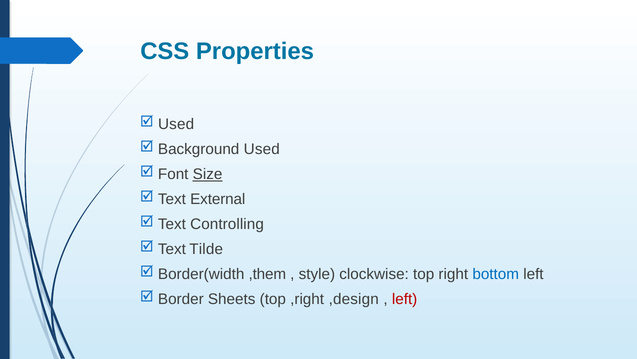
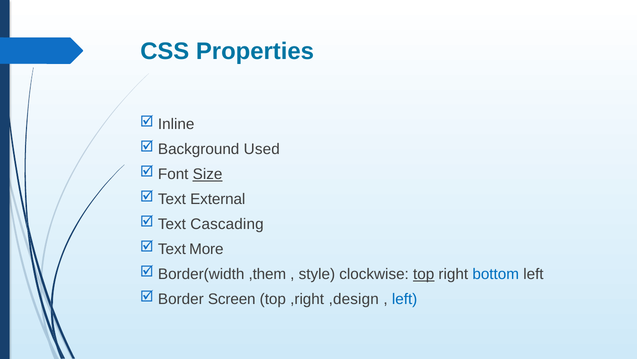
Used at (176, 124): Used -> Inline
Controlling: Controlling -> Cascading
Tilde: Tilde -> More
top at (424, 274) underline: none -> present
Sheets: Sheets -> Screen
left at (405, 299) colour: red -> blue
